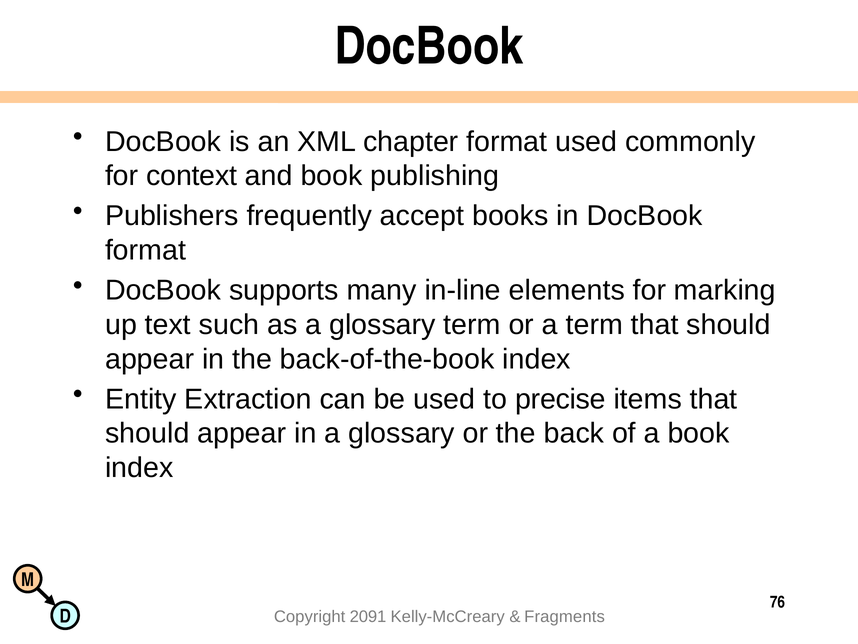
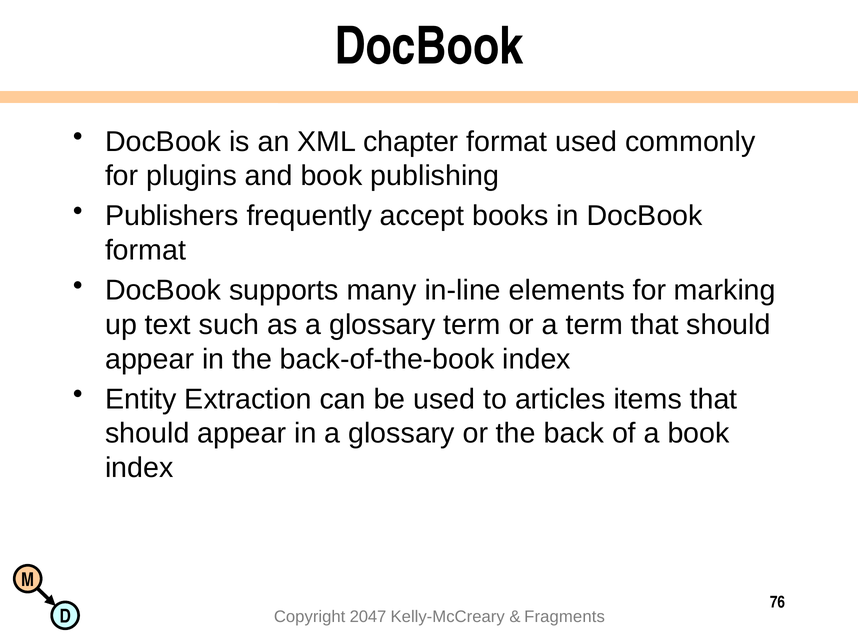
context: context -> plugins
precise: precise -> articles
2091: 2091 -> 2047
